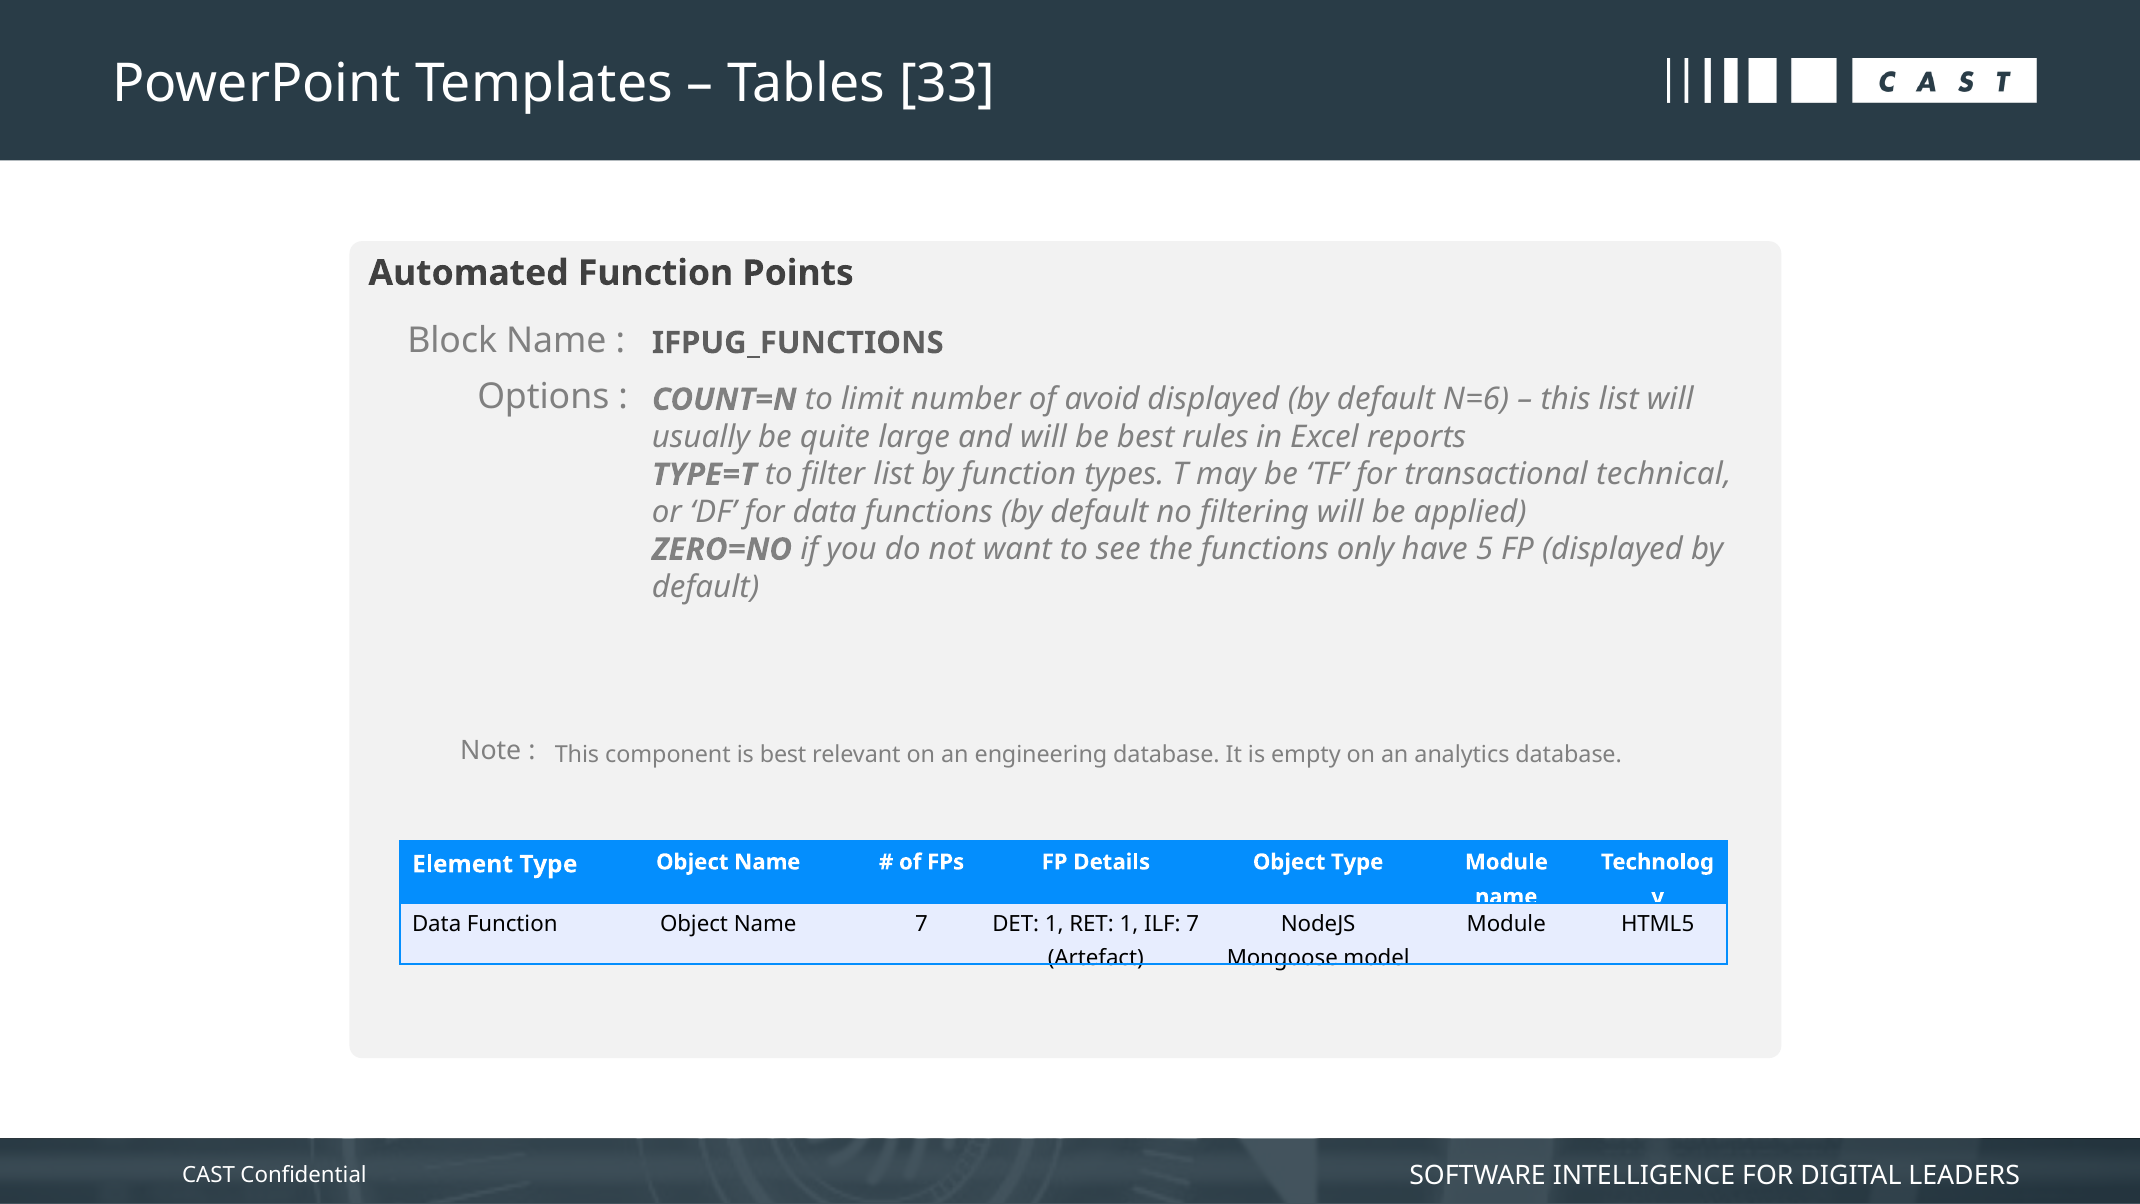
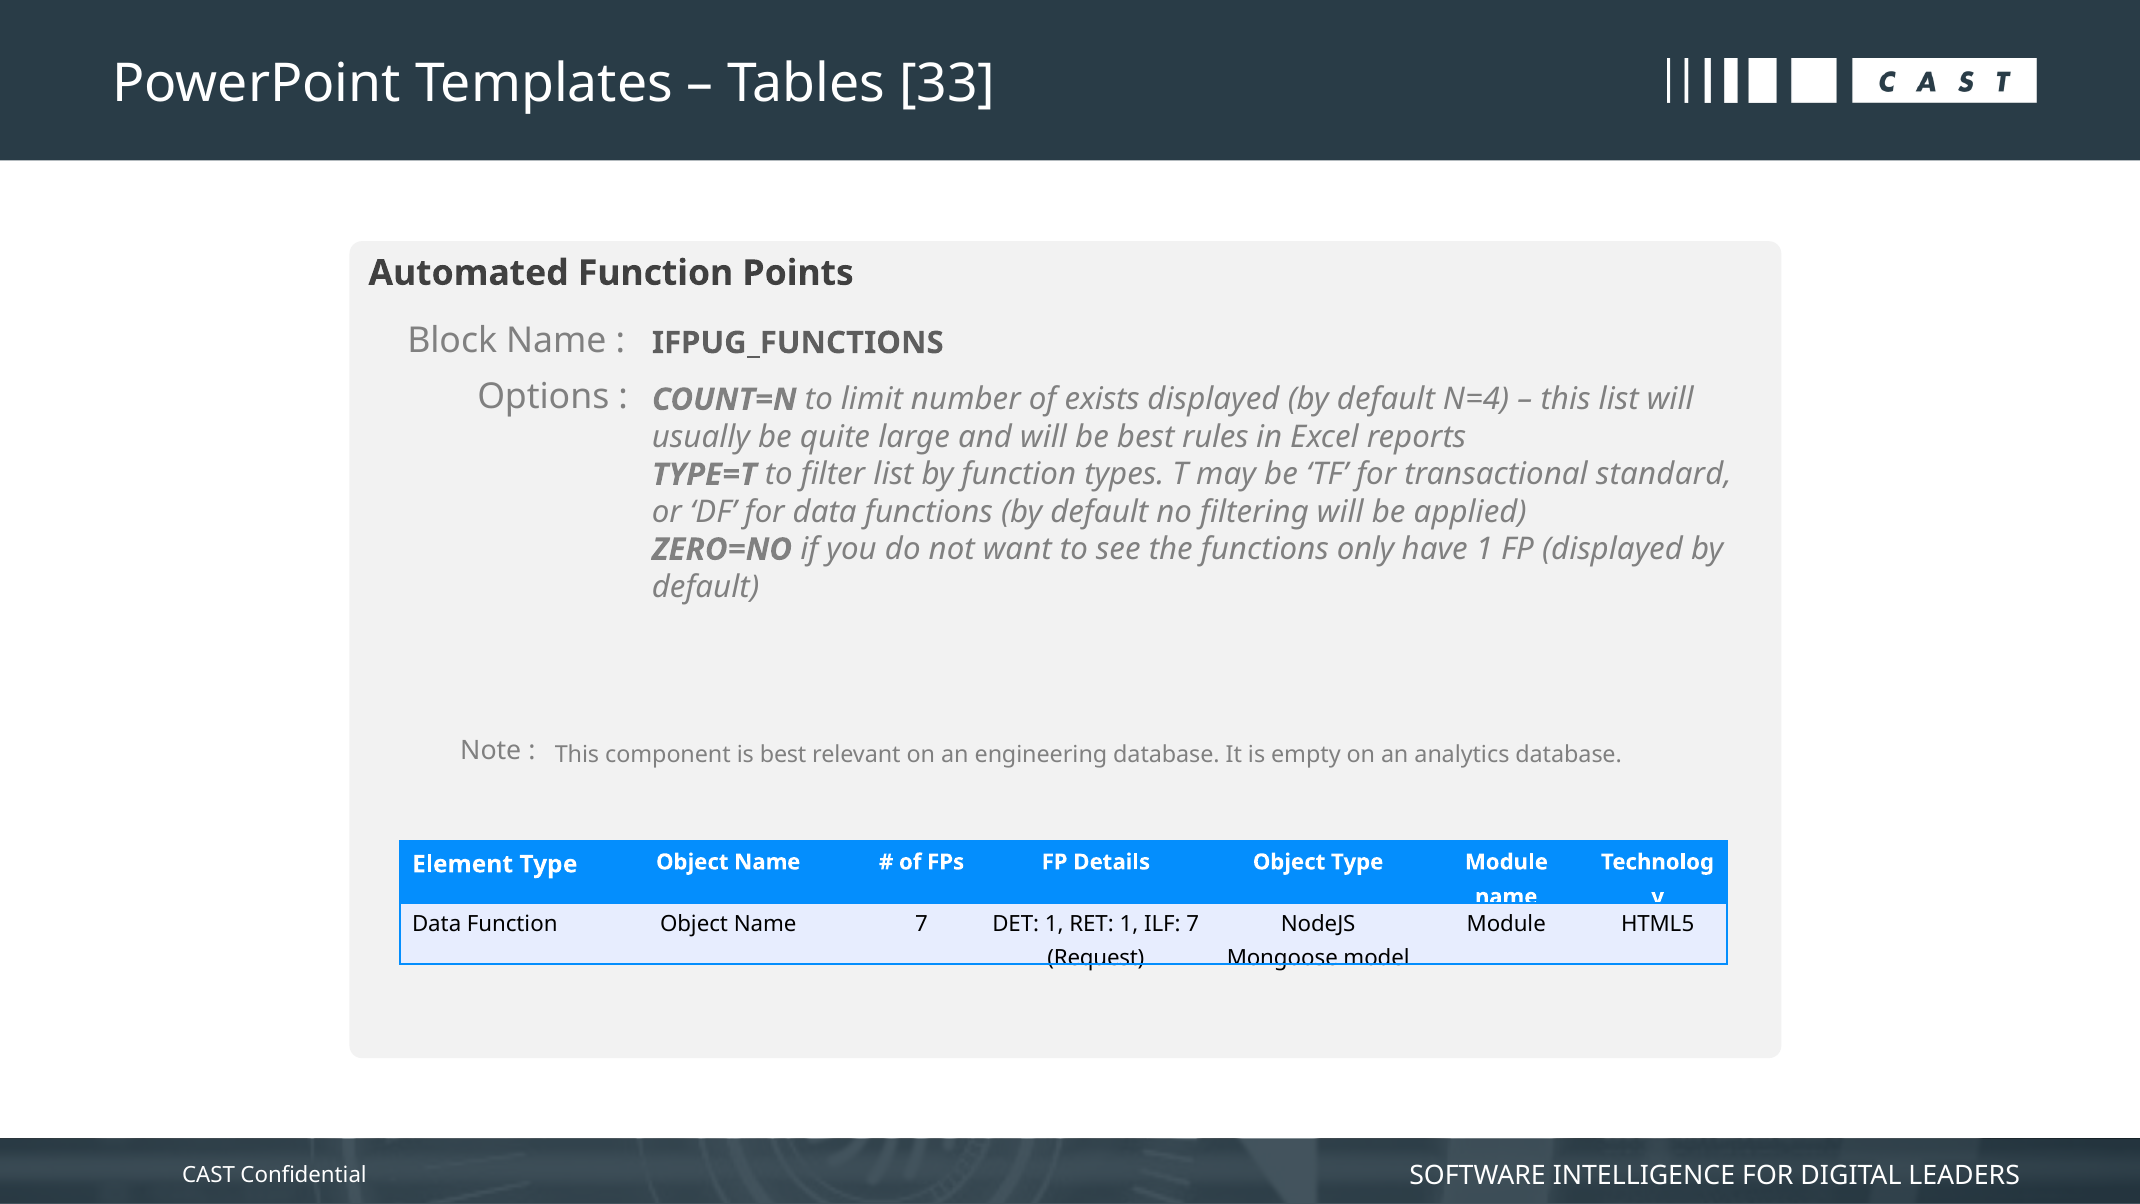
avoid: avoid -> exists
N=6: N=6 -> N=4
technical: technical -> standard
have 5: 5 -> 1
Artefact: Artefact -> Request
